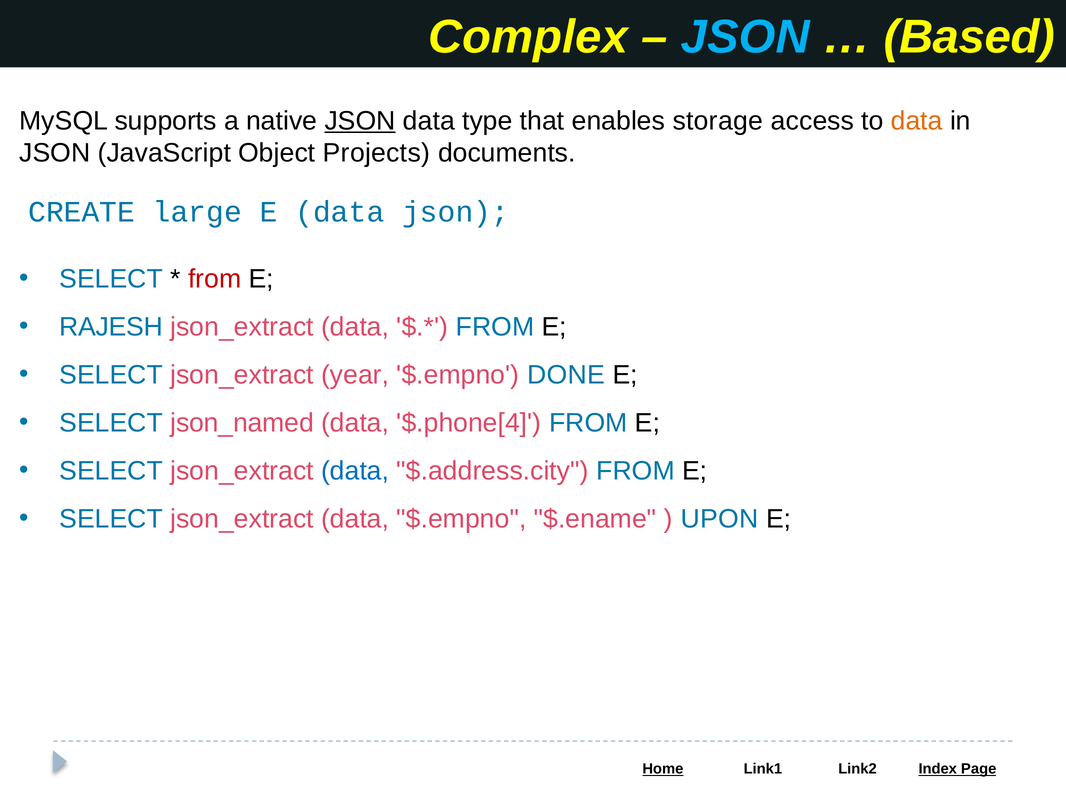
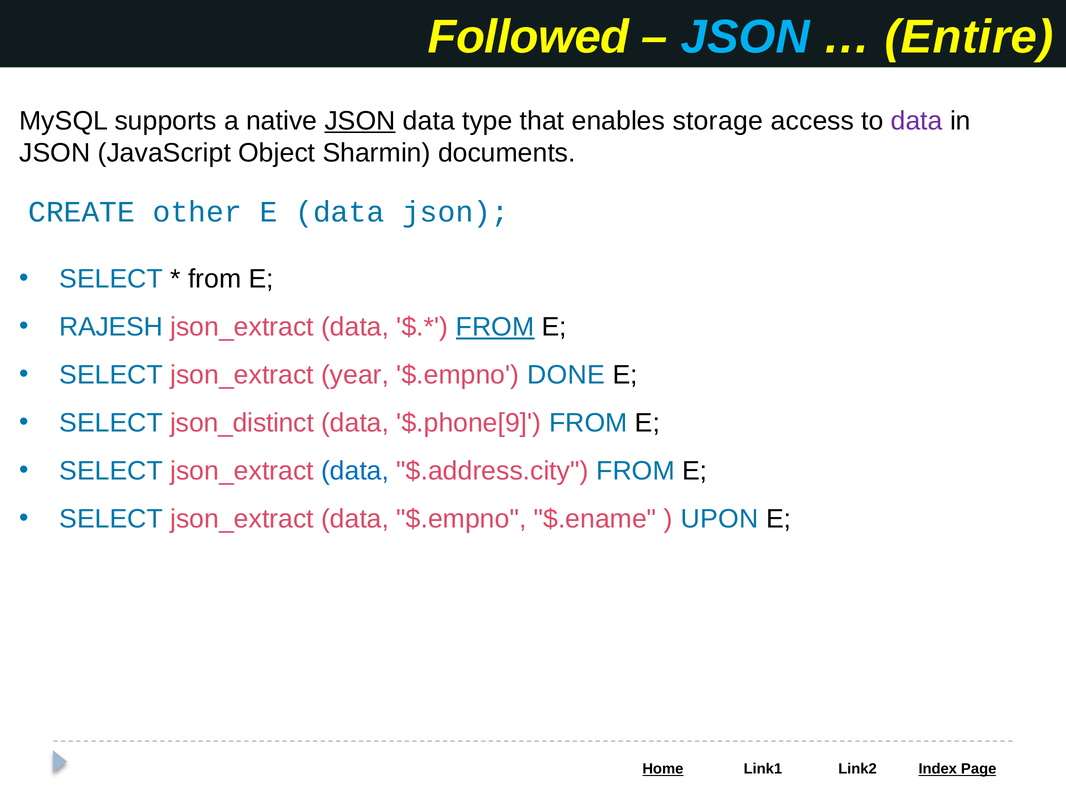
Complex: Complex -> Followed
Based: Based -> Entire
data at (917, 121) colour: orange -> purple
Projects: Projects -> Sharmin
large: large -> other
from at (215, 279) colour: red -> black
FROM at (495, 327) underline: none -> present
json_named: json_named -> json_distinct
$.phone[4: $.phone[4 -> $.phone[9
